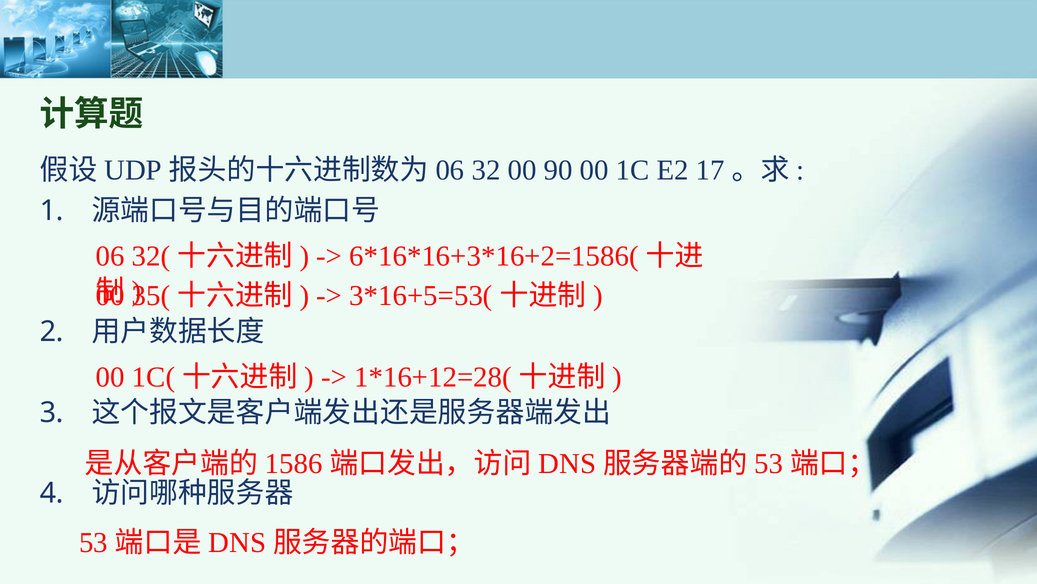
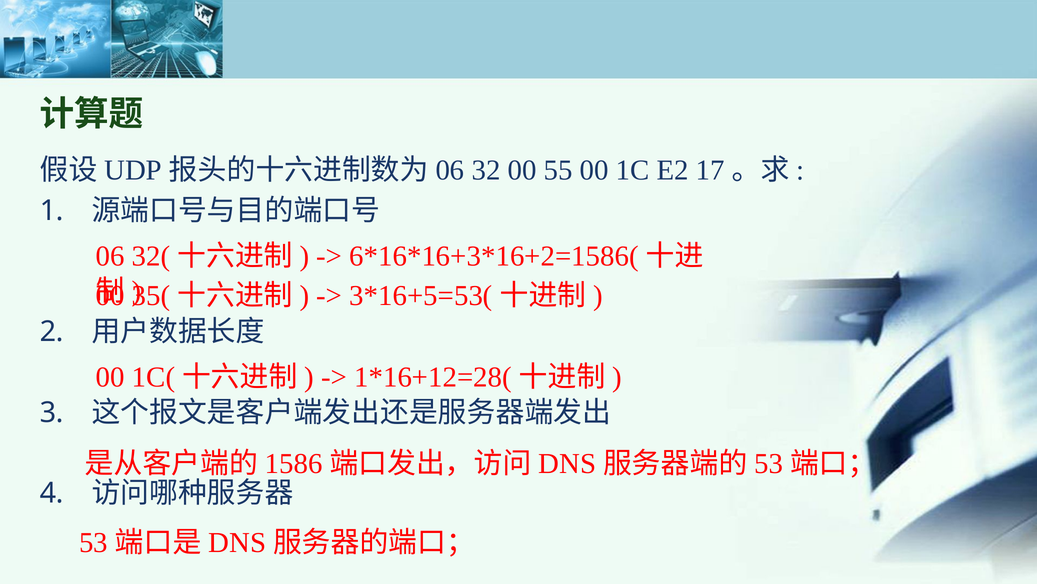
90: 90 -> 55
